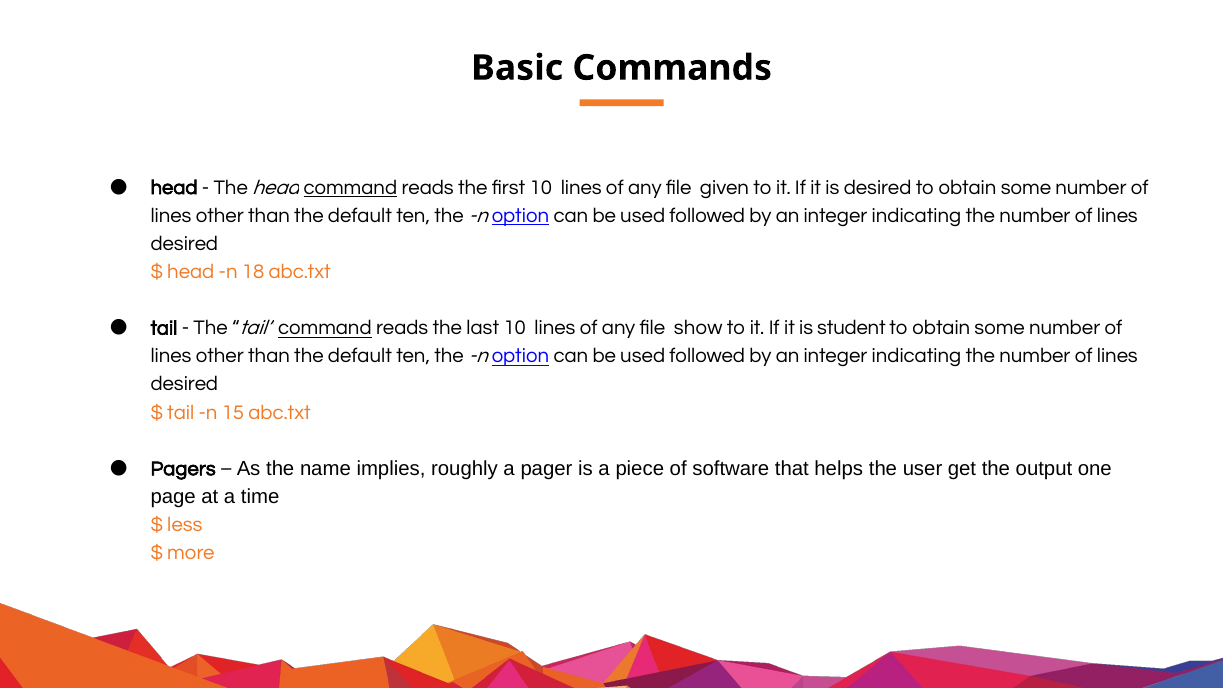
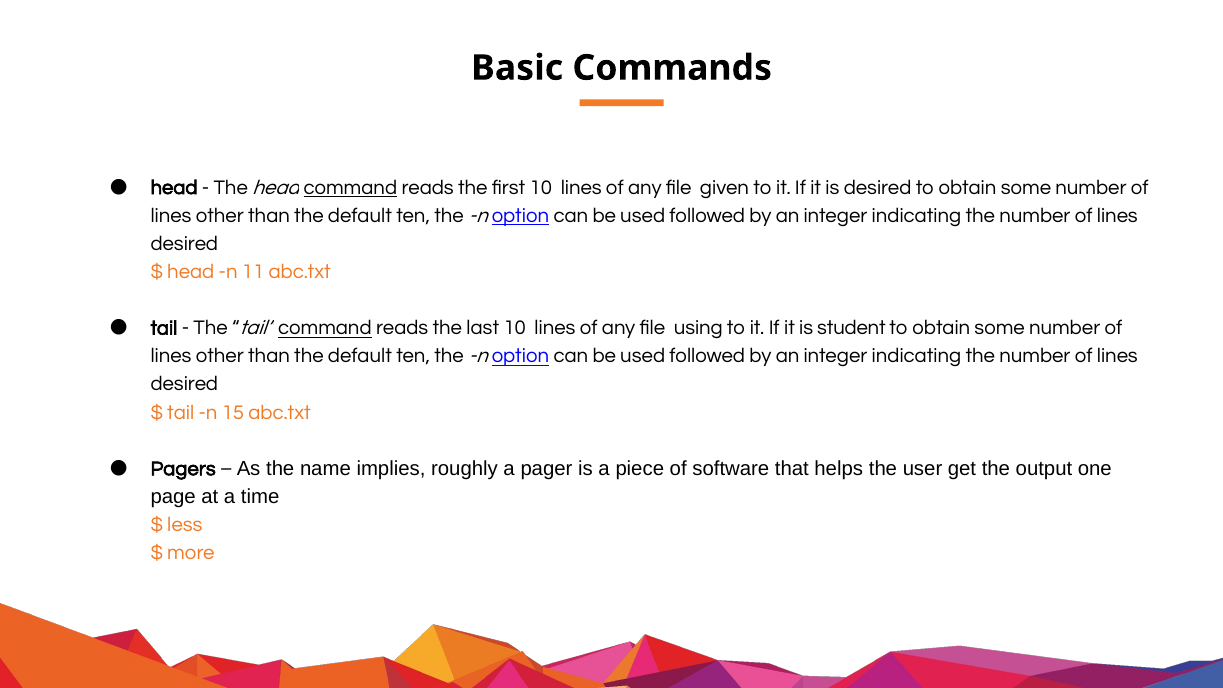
18: 18 -> 11
show: show -> using
